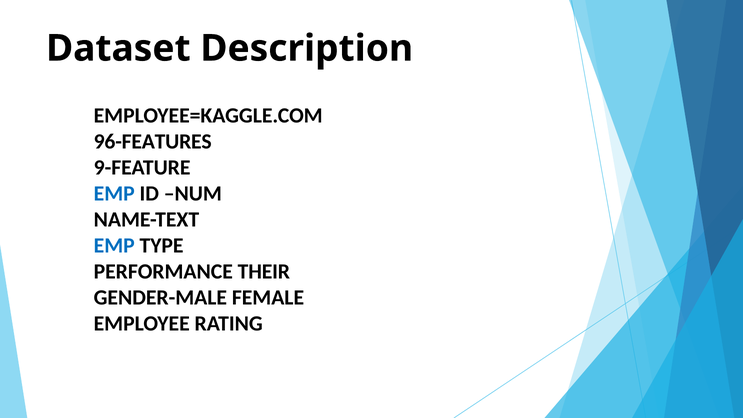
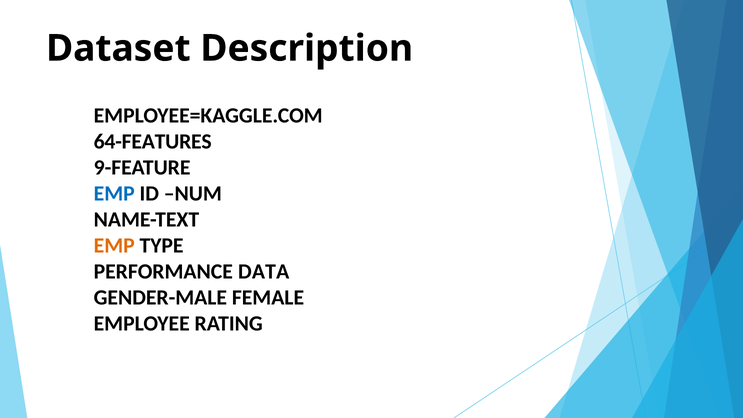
96-FEATURES: 96-FEATURES -> 64-FEATURES
EMP at (114, 246) colour: blue -> orange
THEIR: THEIR -> DATA
